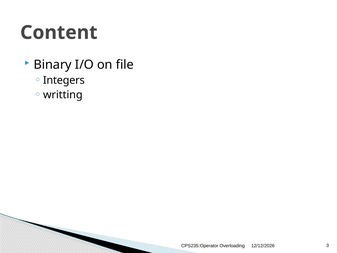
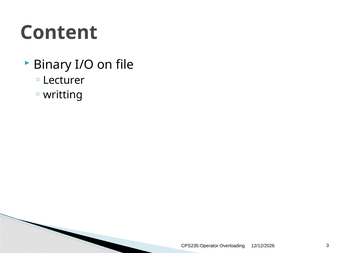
Integers: Integers -> Lecturer
